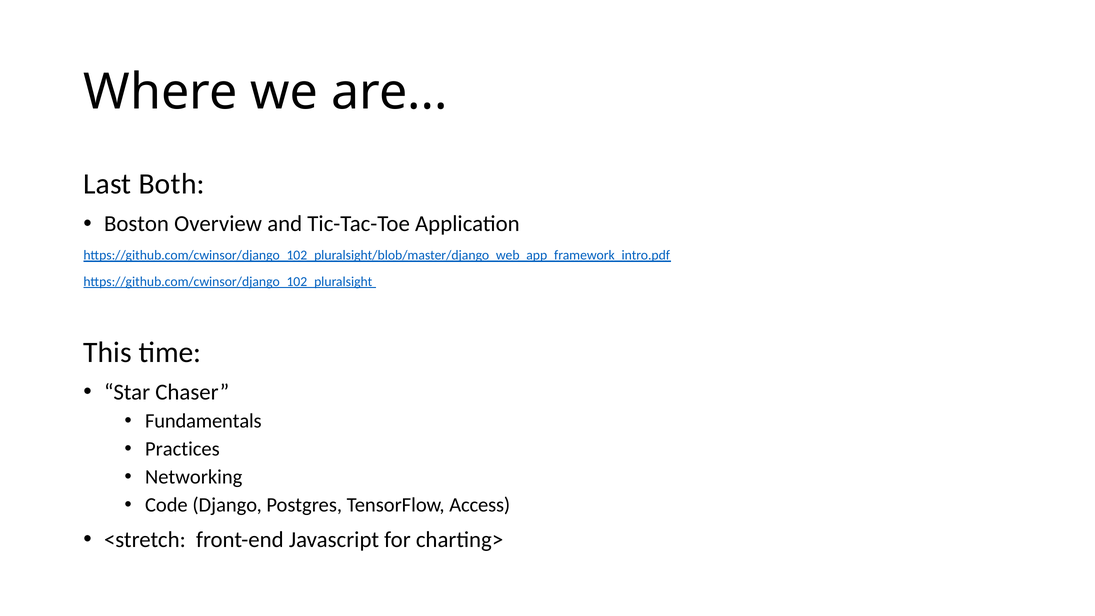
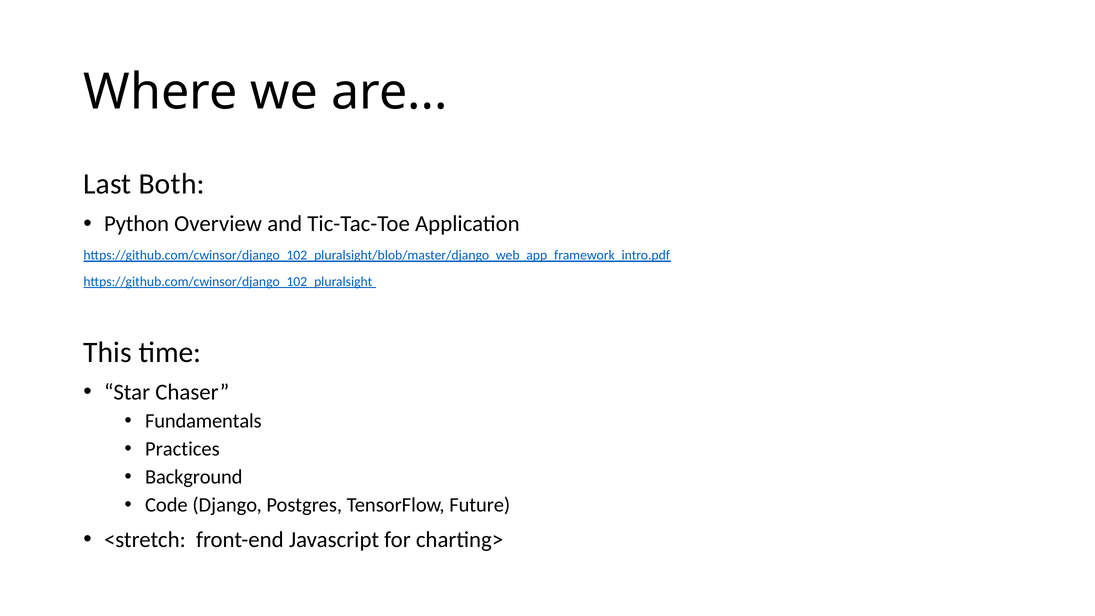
Boston: Boston -> Python
Networking: Networking -> Background
Access: Access -> Future
